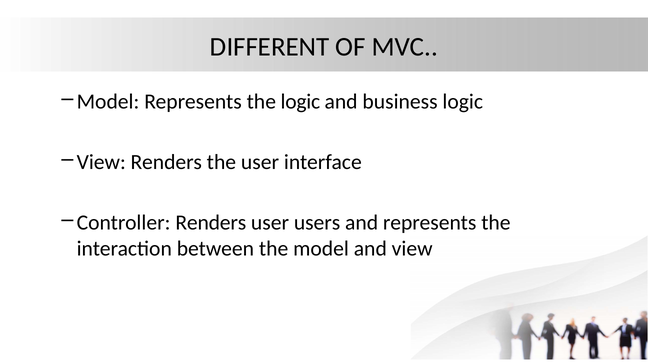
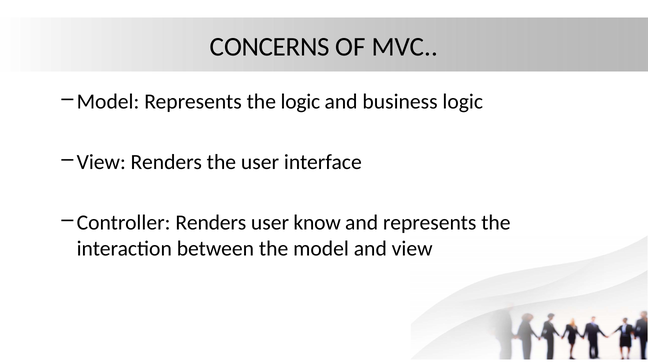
DIFFERENT: DIFFERENT -> CONCERNS
users: users -> know
